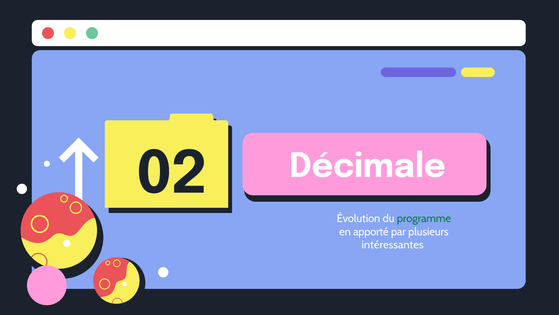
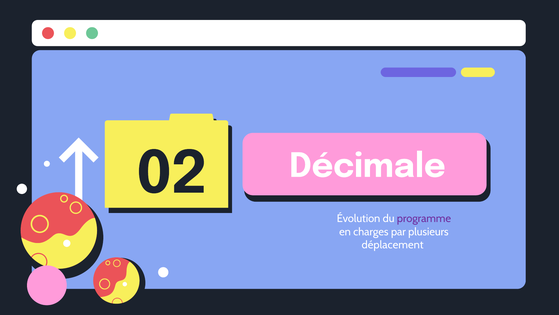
programme colour: green -> purple
apporté: apporté -> charges
intéressantes: intéressantes -> déplacement
